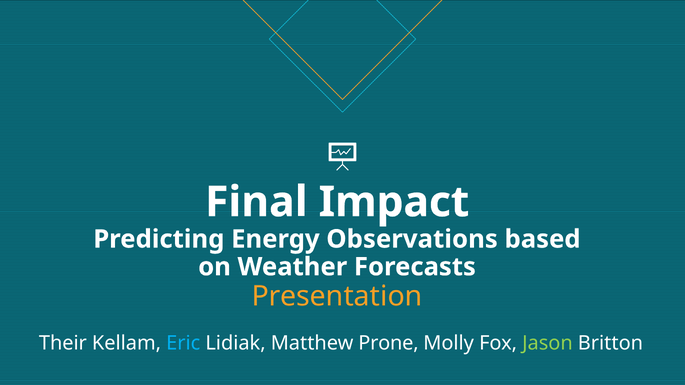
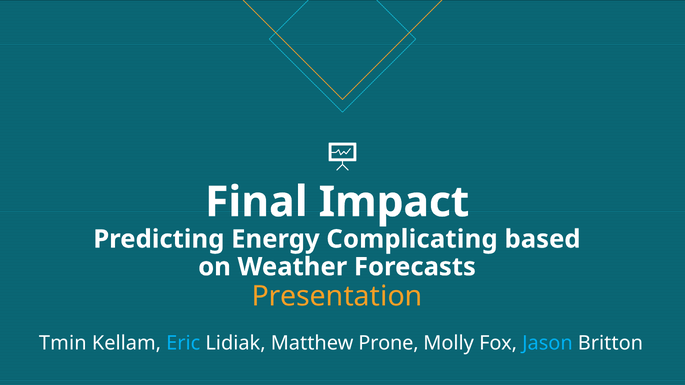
Observations: Observations -> Complicating
Their: Their -> Tmin
Jason colour: light green -> light blue
